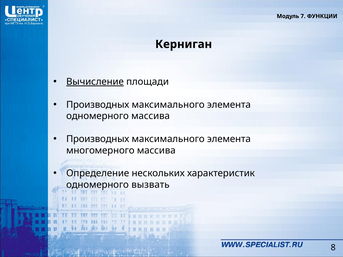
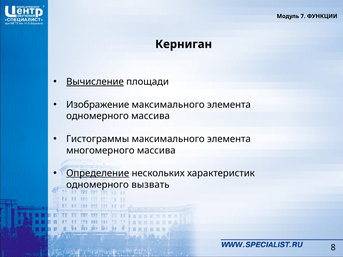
Производных at (98, 105): Производных -> Изображение
Производных at (98, 139): Производных -> Гистограммы
Определение underline: none -> present
